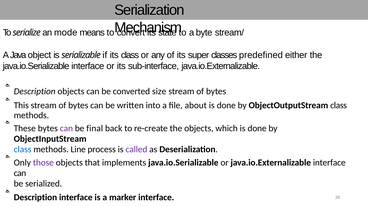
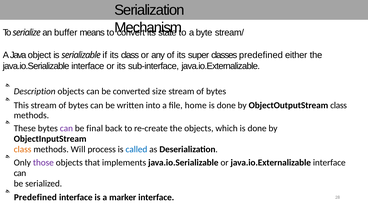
mode: mode -> buffer
about: about -> home
class at (23, 149) colour: blue -> orange
Line: Line -> Will
called colour: purple -> blue
Description at (35, 197): Description -> Predefined
